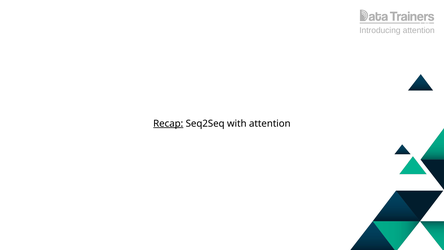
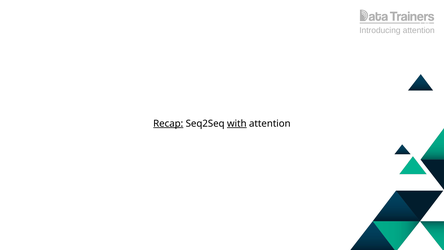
with underline: none -> present
